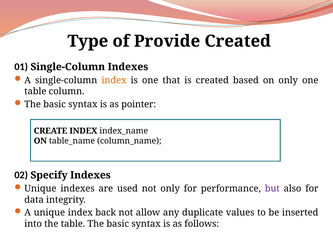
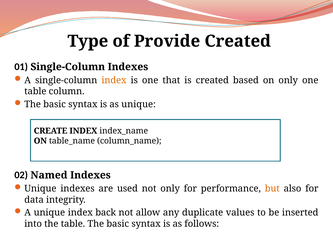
as pointer: pointer -> unique
Specify: Specify -> Named
but colour: purple -> orange
